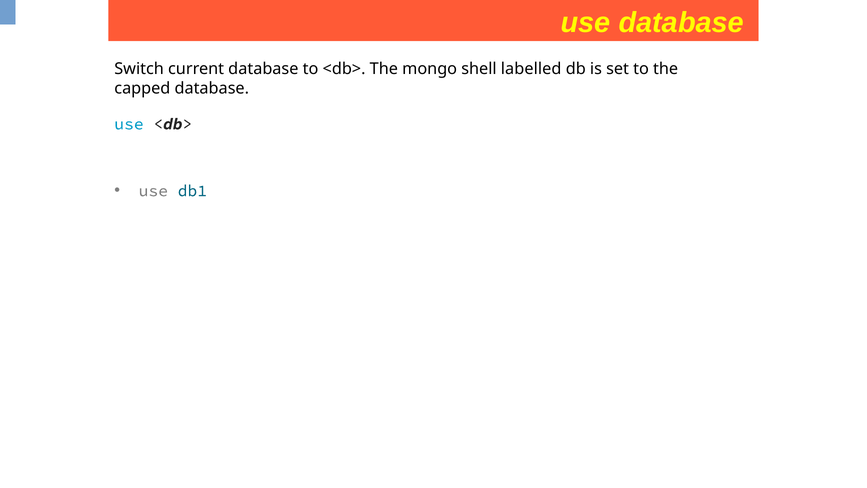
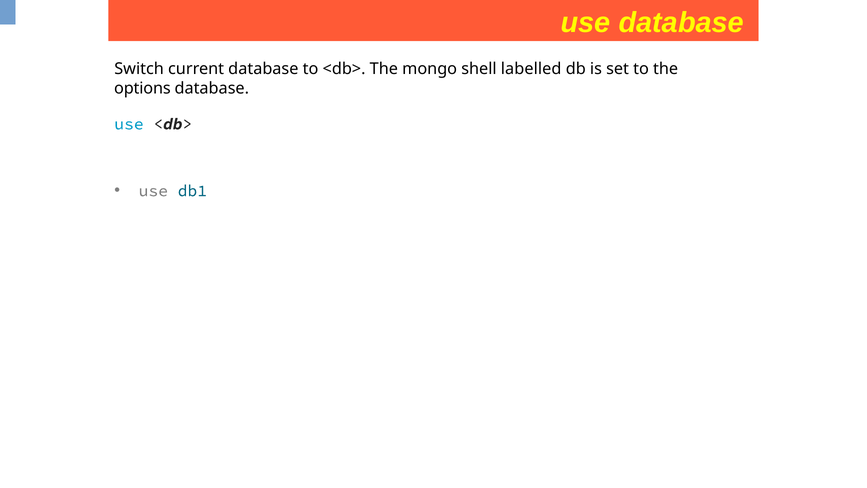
capped: capped -> options
